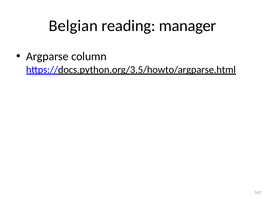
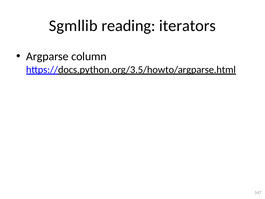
Belgian: Belgian -> Sgmllib
manager: manager -> iterators
